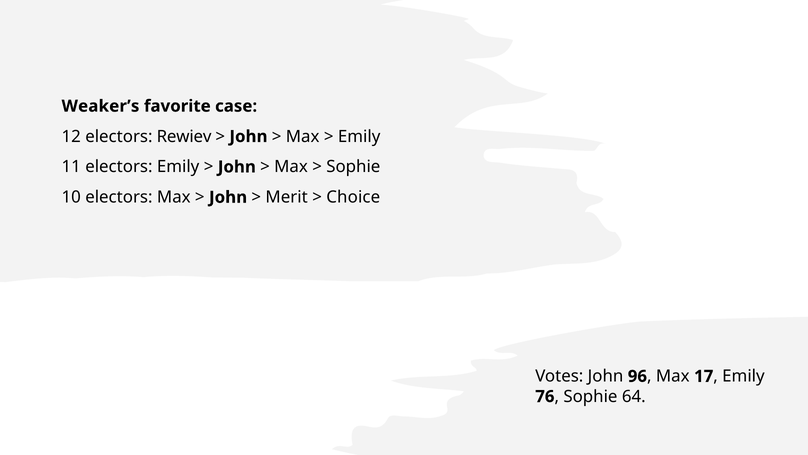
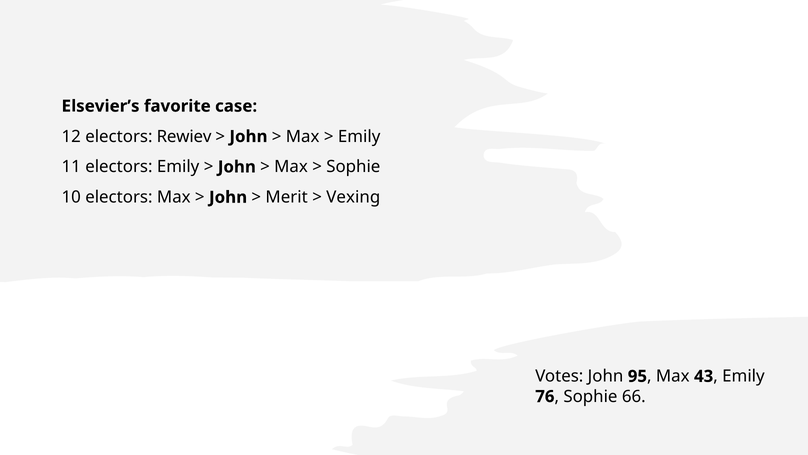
Weaker’s: Weaker’s -> Elsevier’s
Choice: Choice -> Vexing
96: 96 -> 95
17: 17 -> 43
64: 64 -> 66
